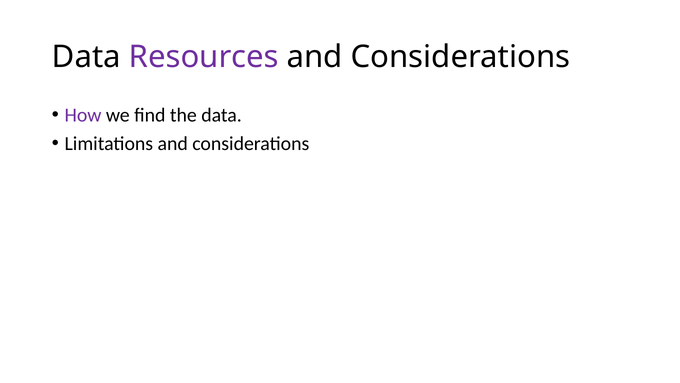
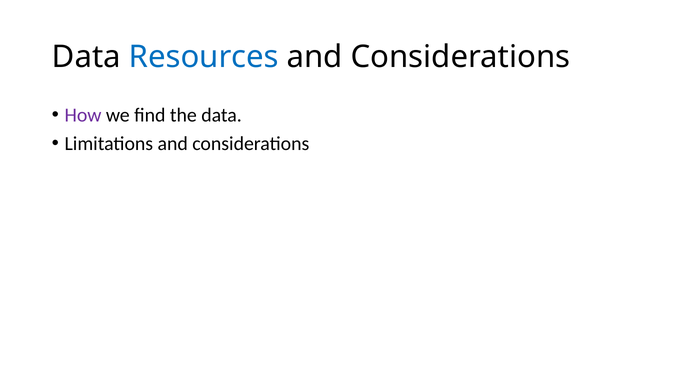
Resources colour: purple -> blue
